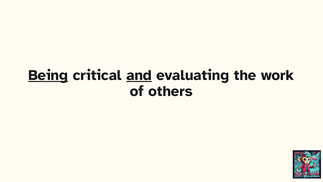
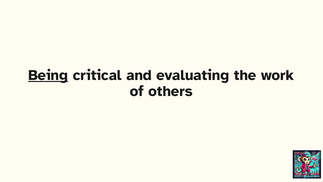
and underline: present -> none
